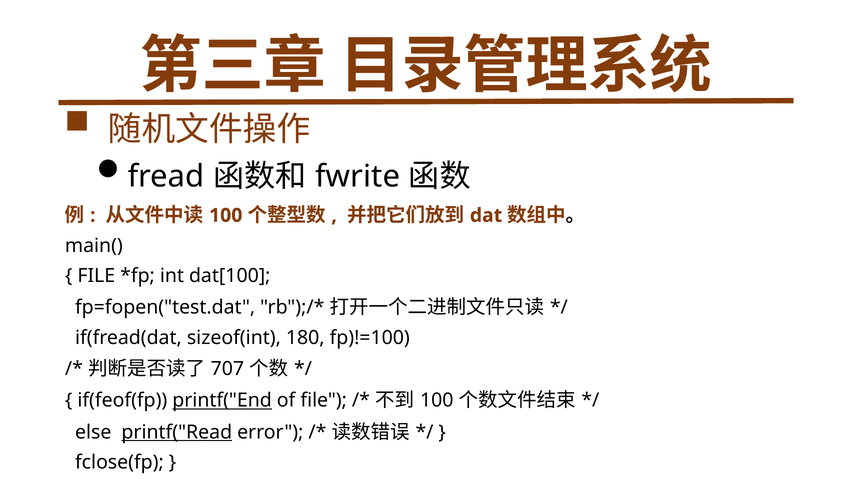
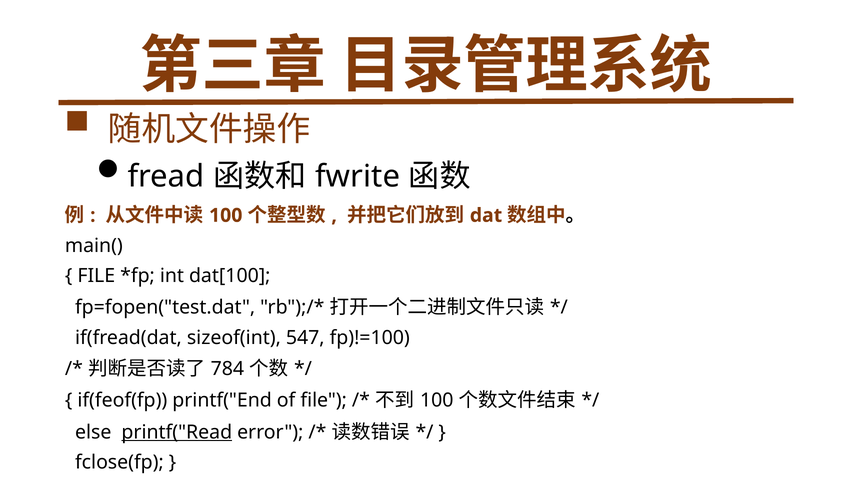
180: 180 -> 547
707: 707 -> 784
printf("End underline: present -> none
